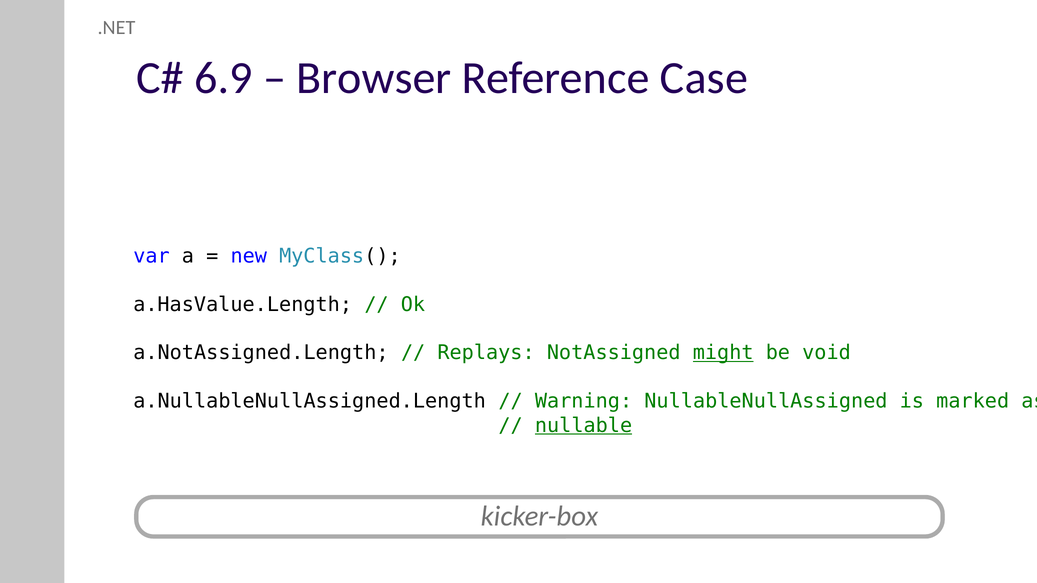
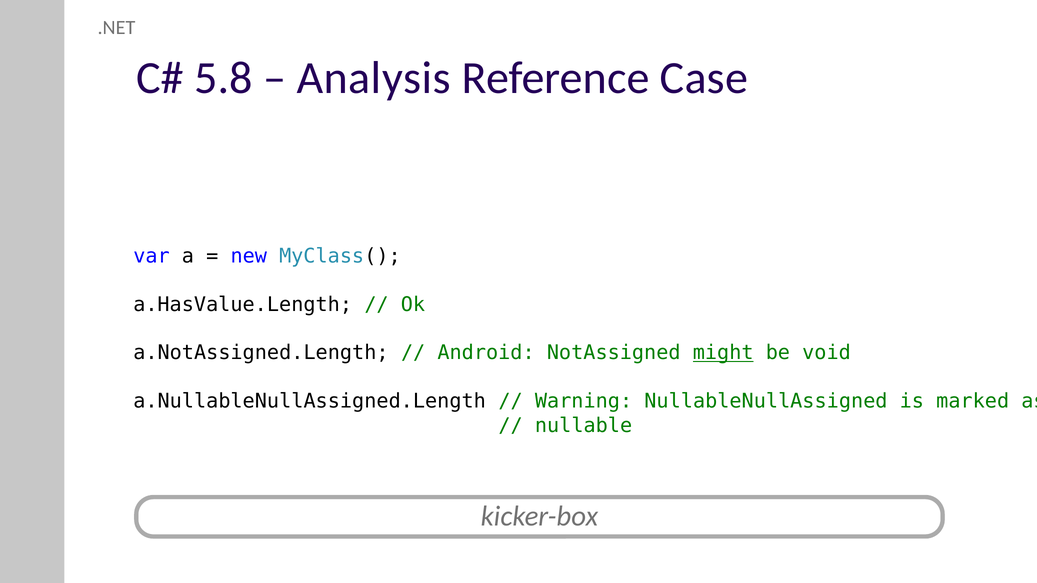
6.9: 6.9 -> 5.8
Browser: Browser -> Analysis
Replays: Replays -> Android
nullable underline: present -> none
